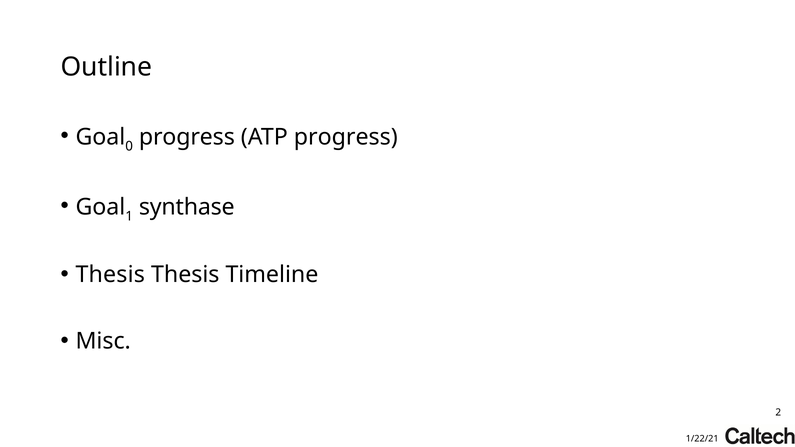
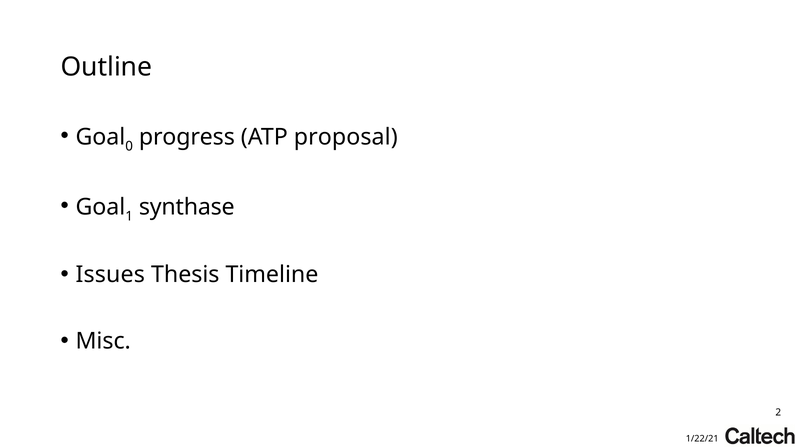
ATP progress: progress -> proposal
Thesis at (110, 275): Thesis -> Issues
